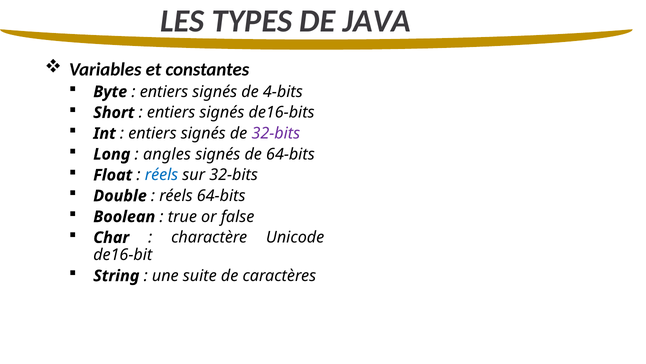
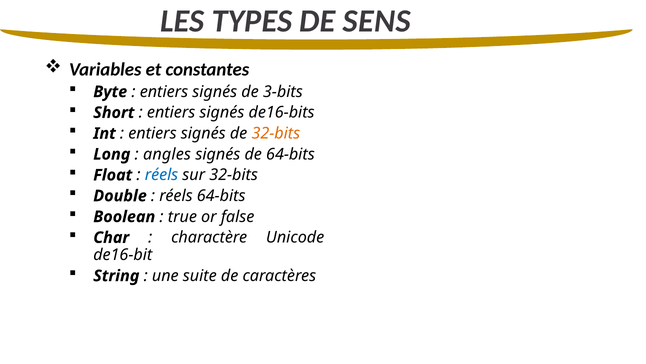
JAVA: JAVA -> SENS
4-bits: 4-bits -> 3-bits
32-bits at (276, 133) colour: purple -> orange
